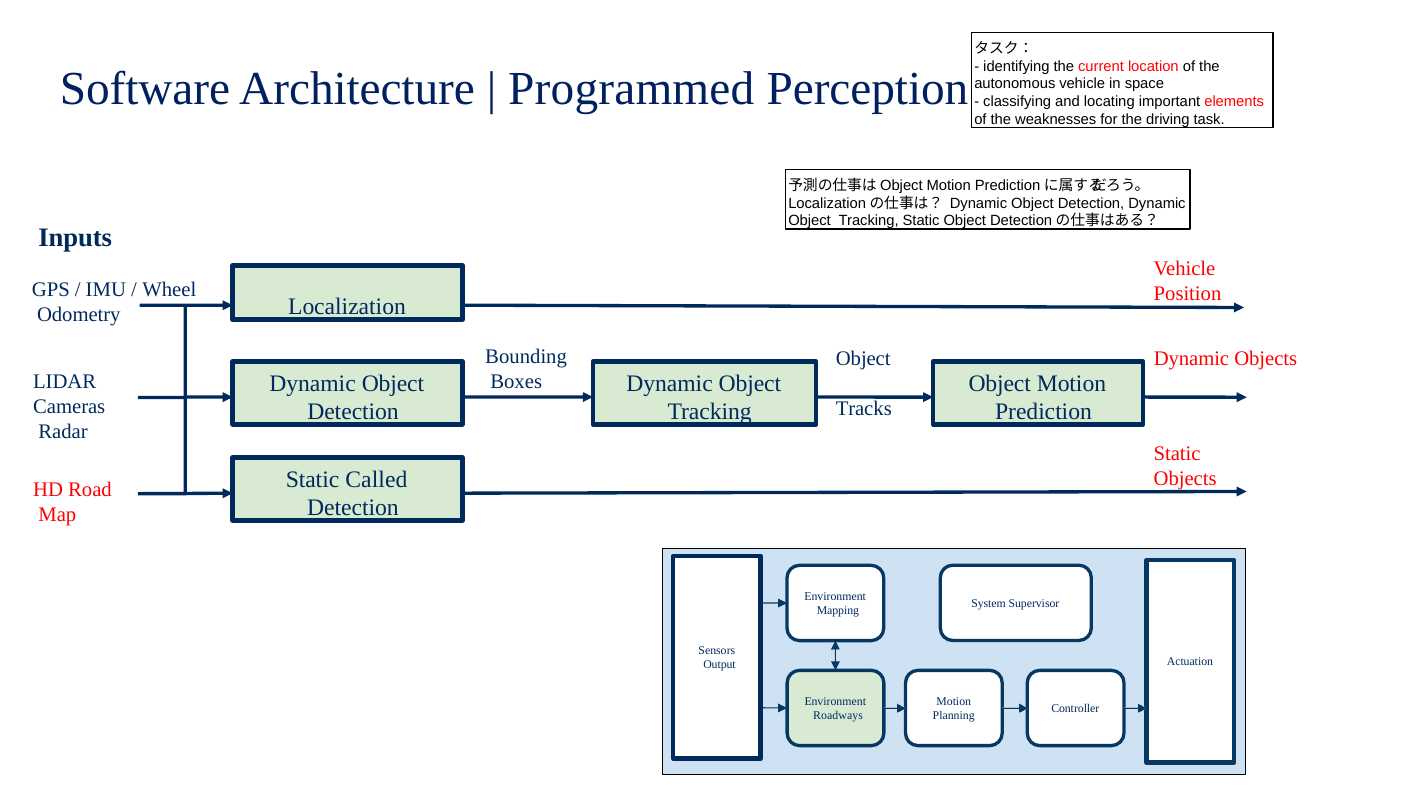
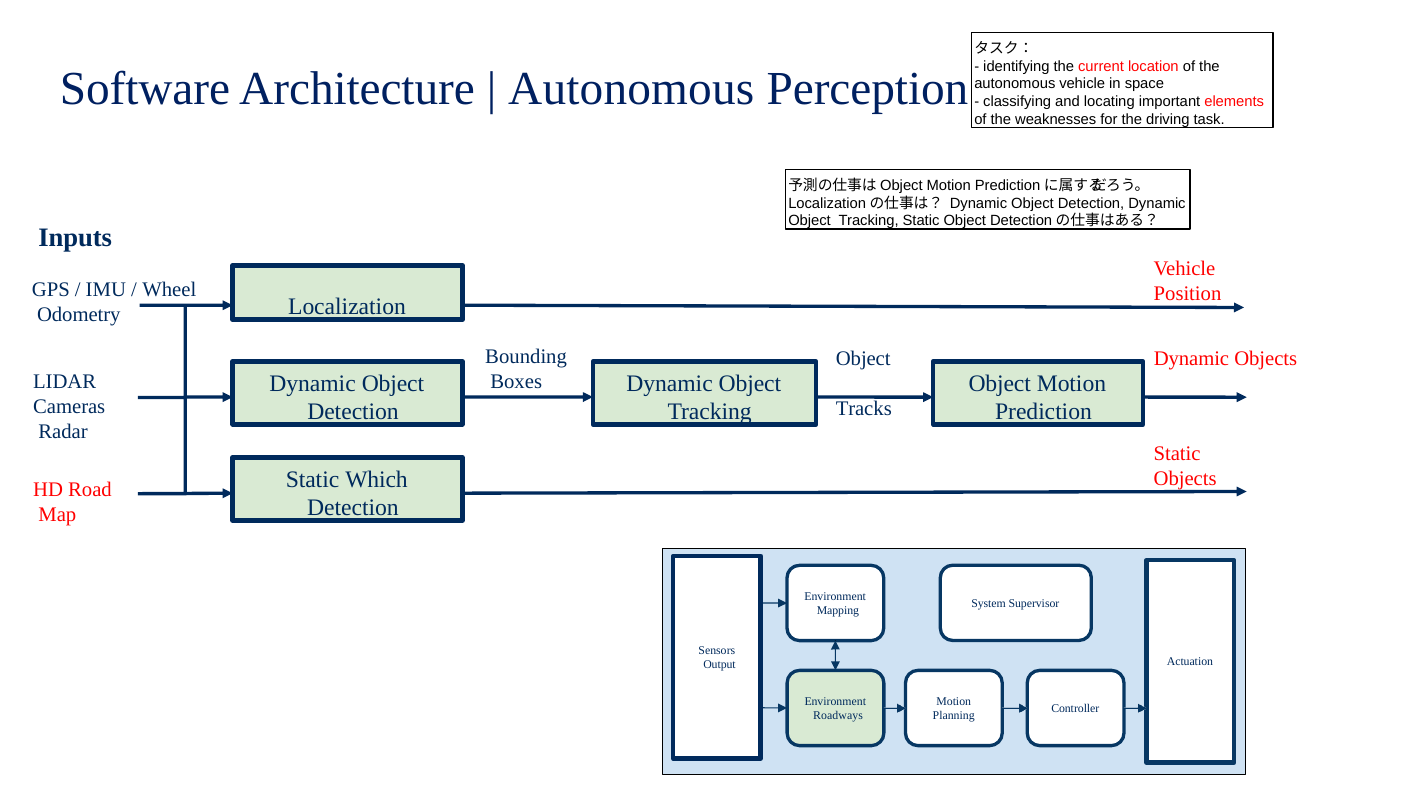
Programmed at (631, 89): Programmed -> Autonomous
Called: Called -> Which
